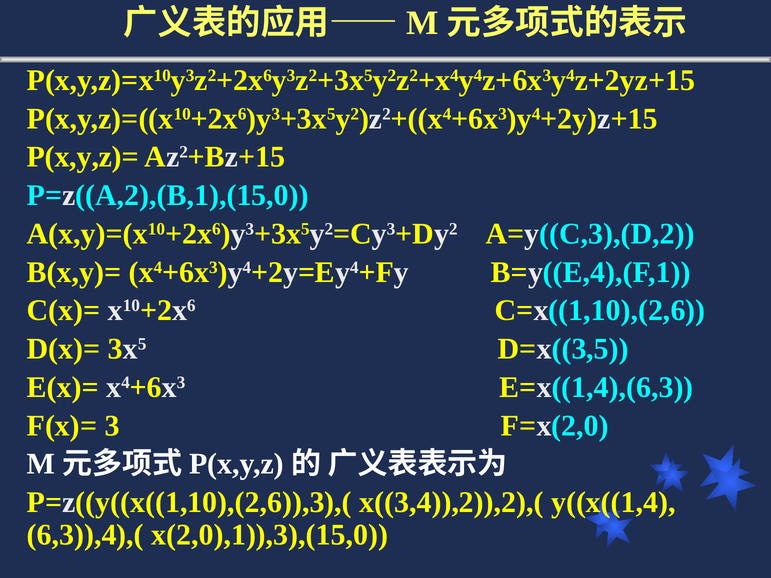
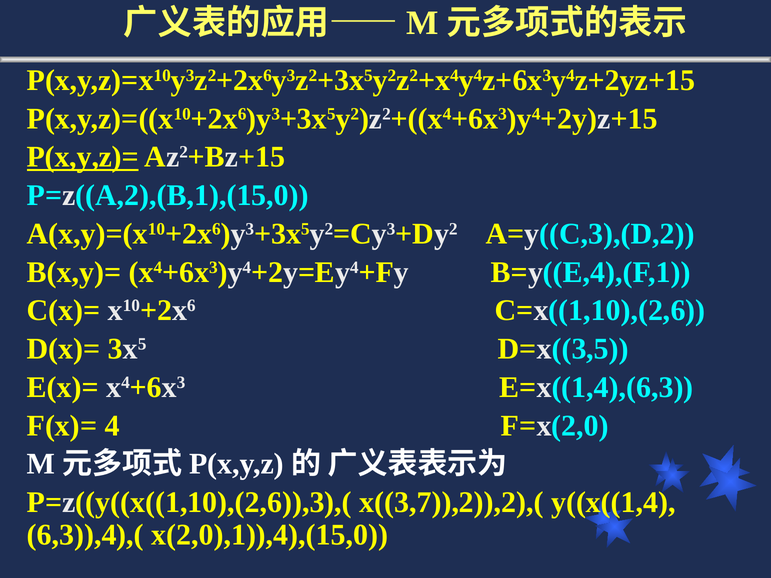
P(x,y,z)= underline: none -> present
3: 3 -> 4
x((3,4)),2)),2),(: x((3,4)),2)),2),( -> x((3,7)),2)),2),(
x(2,0),1)),3),(15,0: x(2,0),1)),3),(15,0 -> x(2,0),1)),4),(15,0
